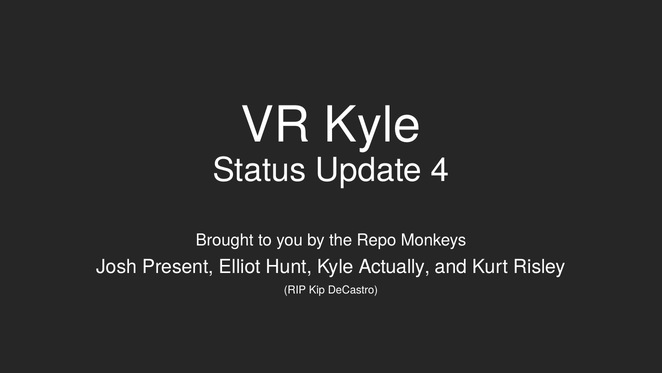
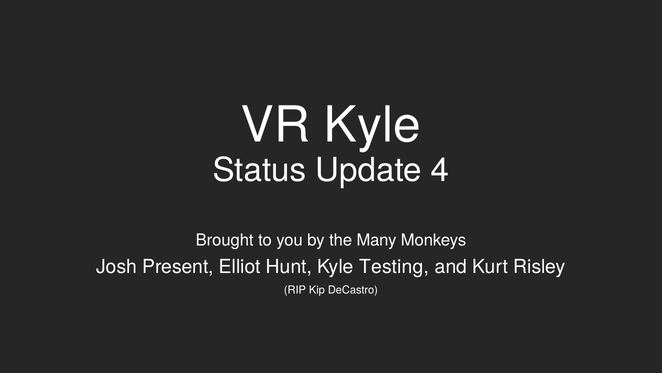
Repo: Repo -> Many
Actually: Actually -> Testing
